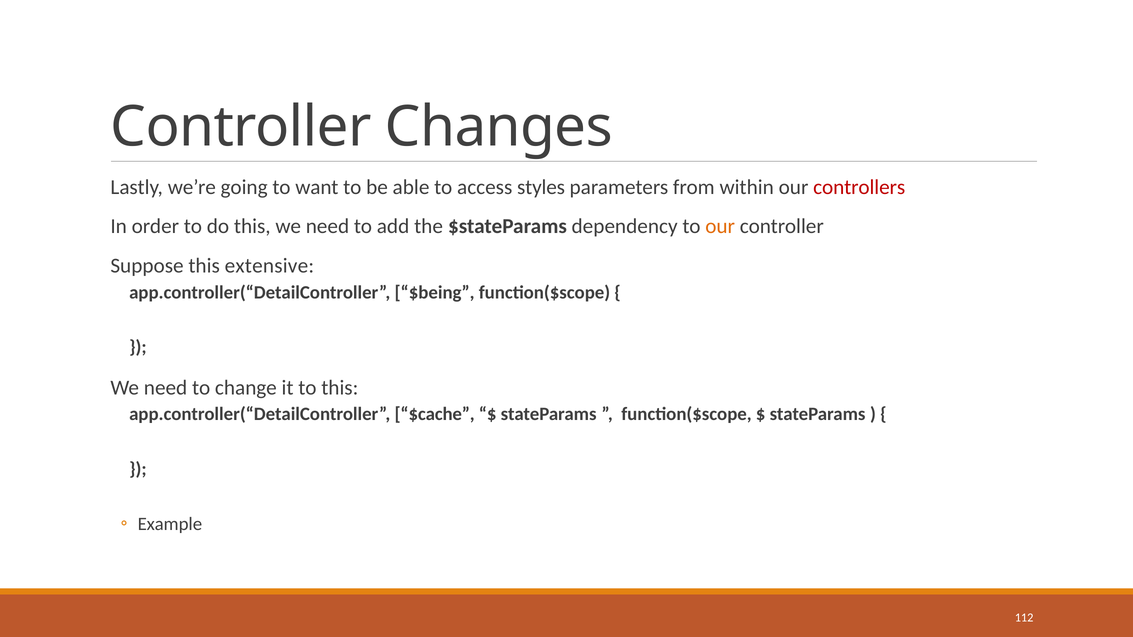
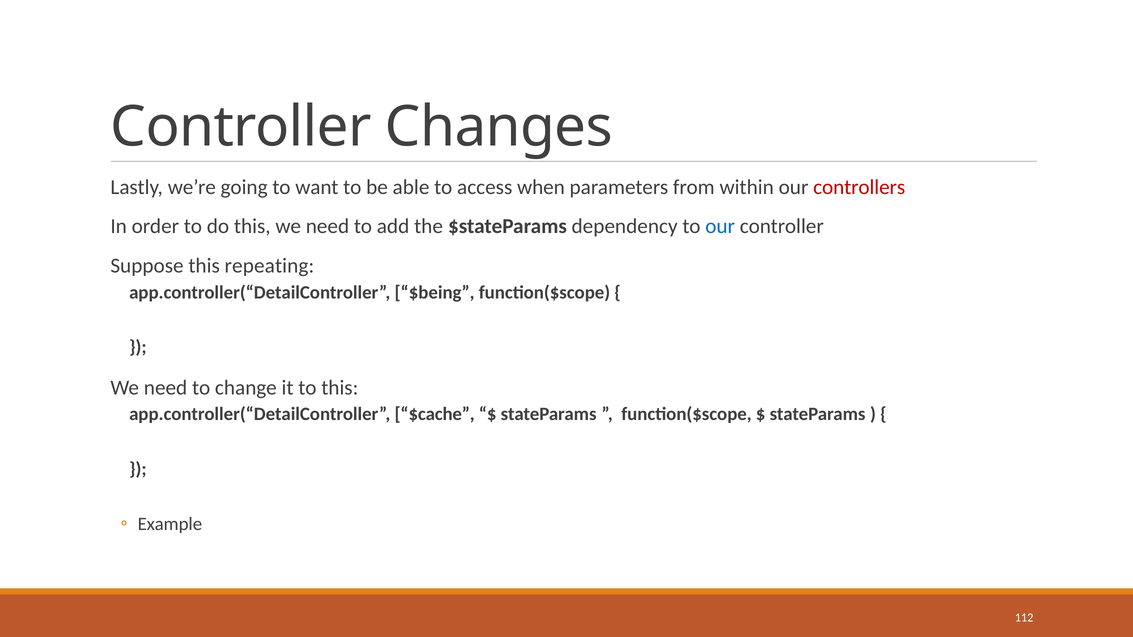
styles: styles -> when
our at (720, 227) colour: orange -> blue
extensive: extensive -> repeating
